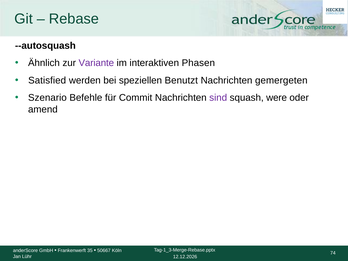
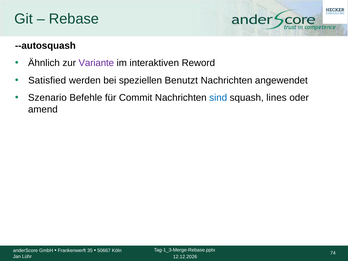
Phasen: Phasen -> Reword
gemergeten: gemergeten -> angewendet
sind colour: purple -> blue
were: were -> lines
